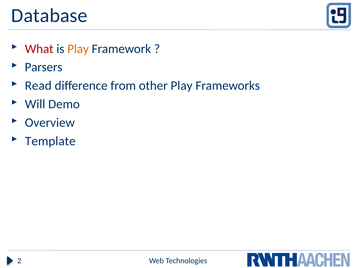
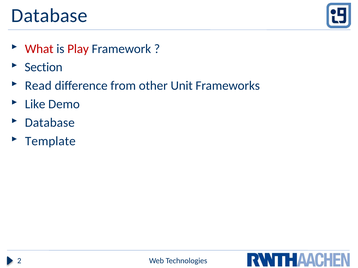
Play at (78, 49) colour: orange -> red
Parsers: Parsers -> Section
other Play: Play -> Unit
Will: Will -> Like
Overview at (50, 123): Overview -> Database
